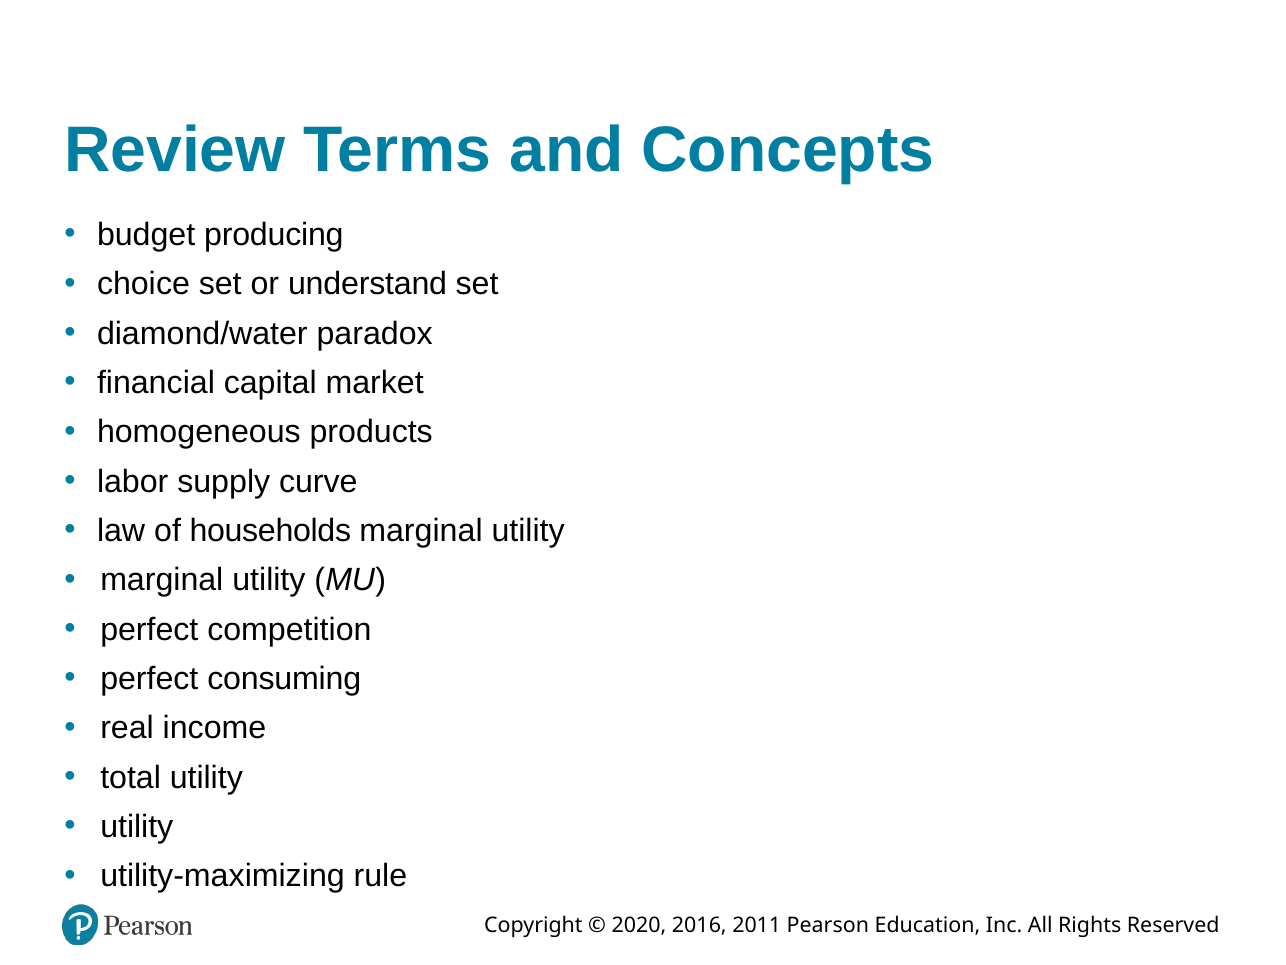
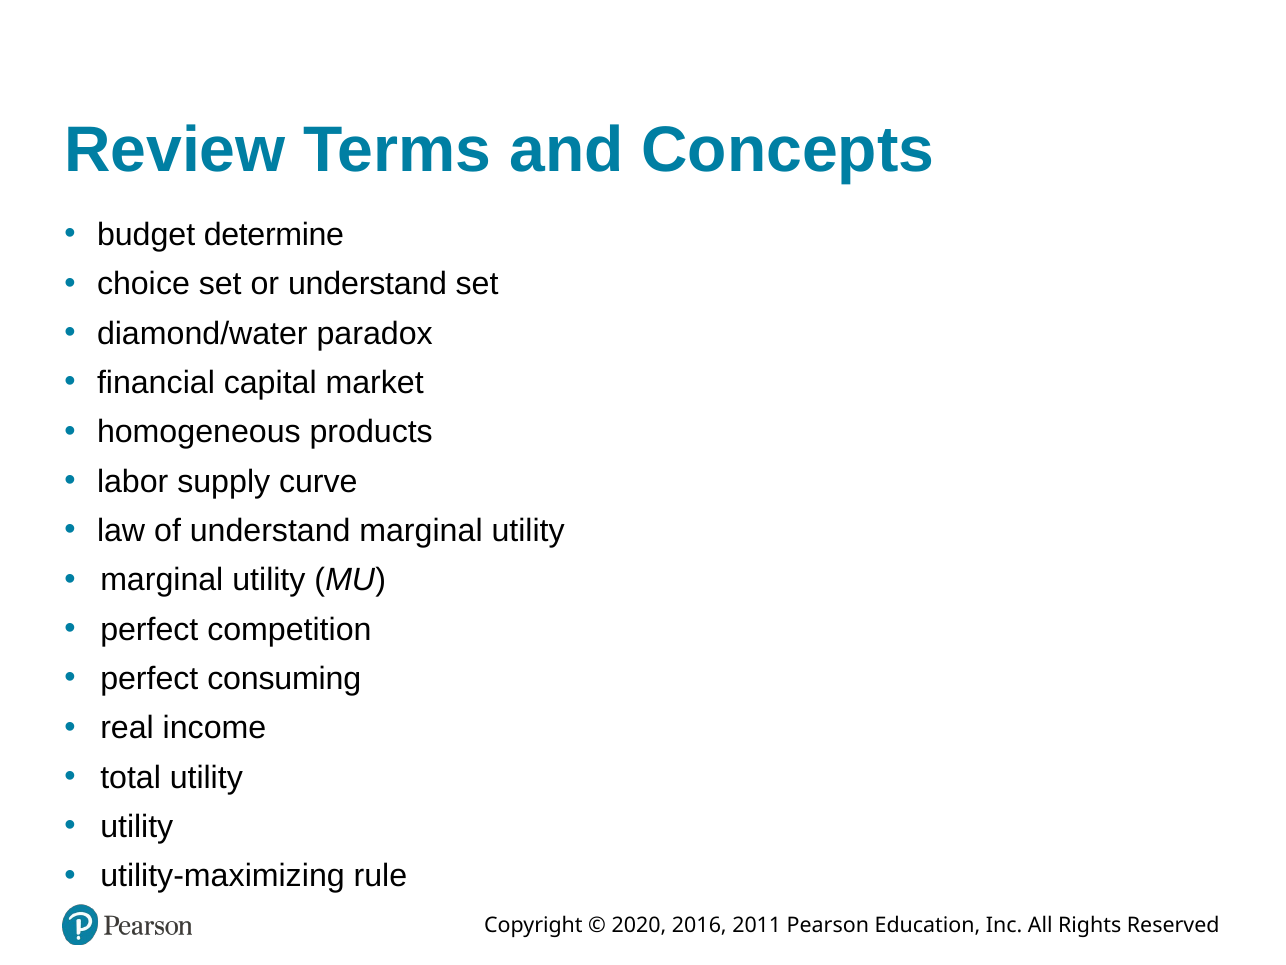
producing: producing -> determine
of households: households -> understand
